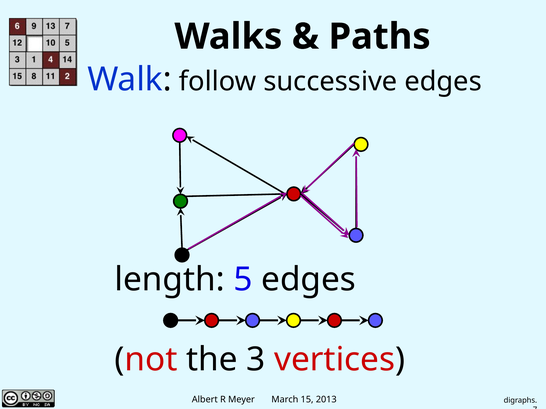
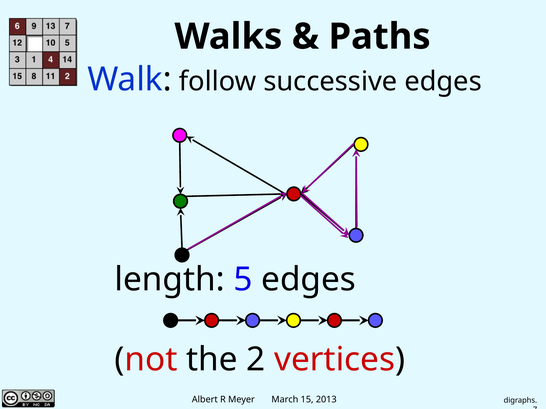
3: 3 -> 2
